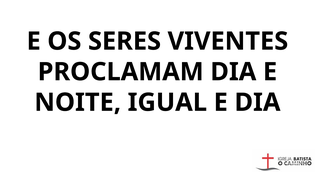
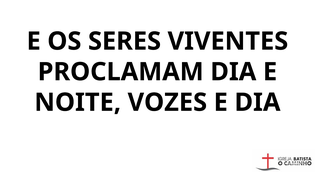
IGUAL: IGUAL -> VOZES
